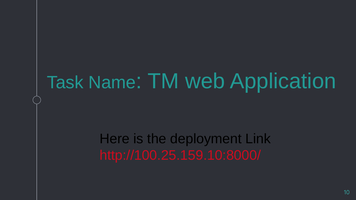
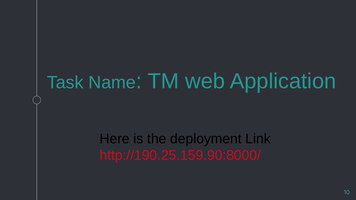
http://100.25.159.10:8000/: http://100.25.159.10:8000/ -> http://190.25.159.90:8000/
